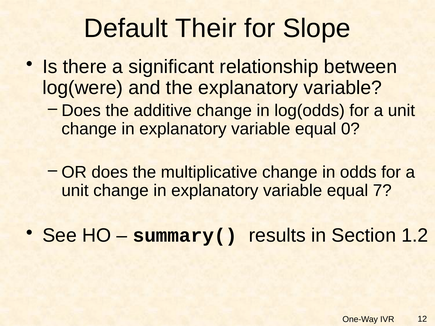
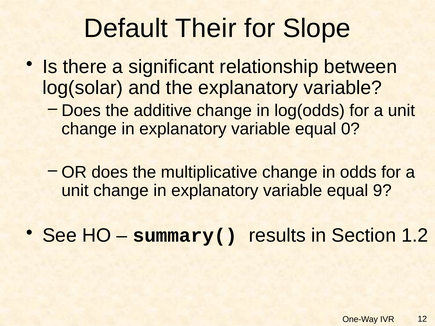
log(were: log(were -> log(solar
7: 7 -> 9
